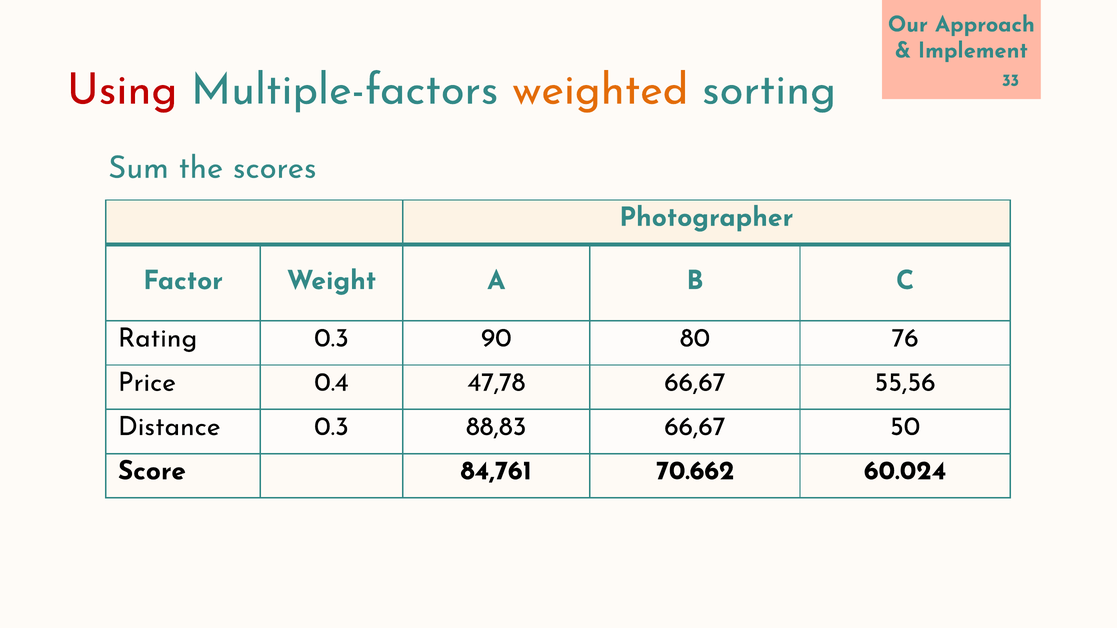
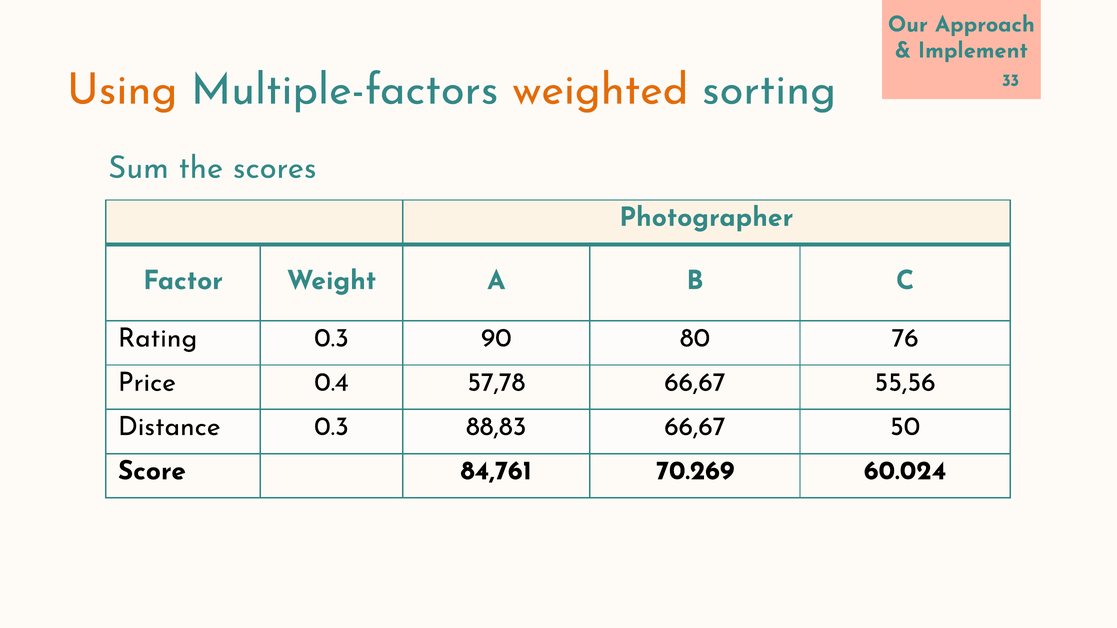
Using colour: red -> orange
47,78: 47,78 -> 57,78
70.662: 70.662 -> 70.269
